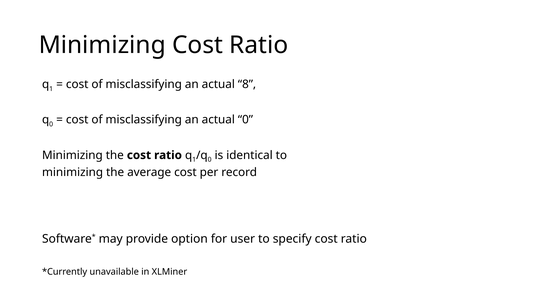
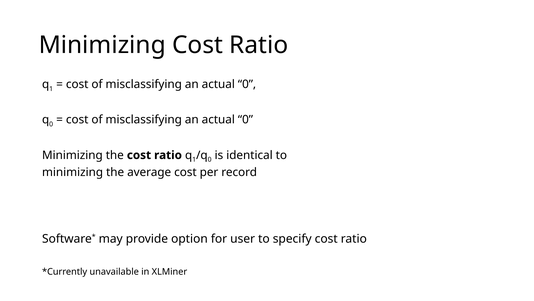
8 at (247, 84): 8 -> 0
